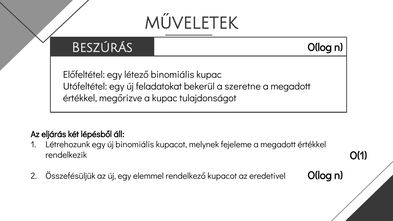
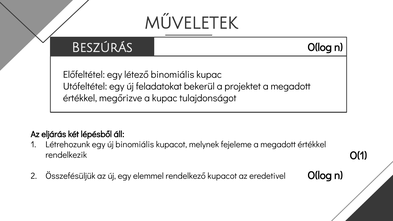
szeretne: szeretne -> projektet
